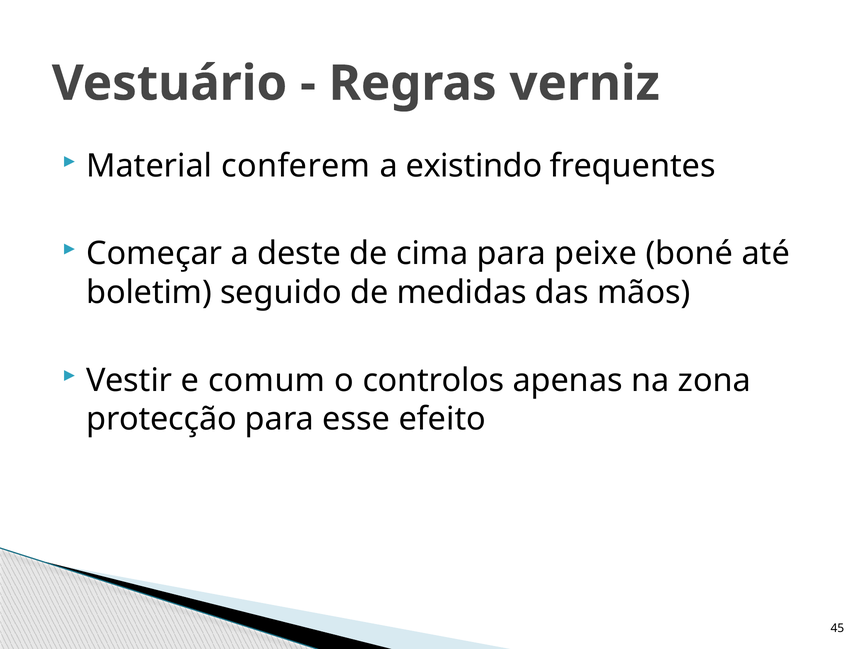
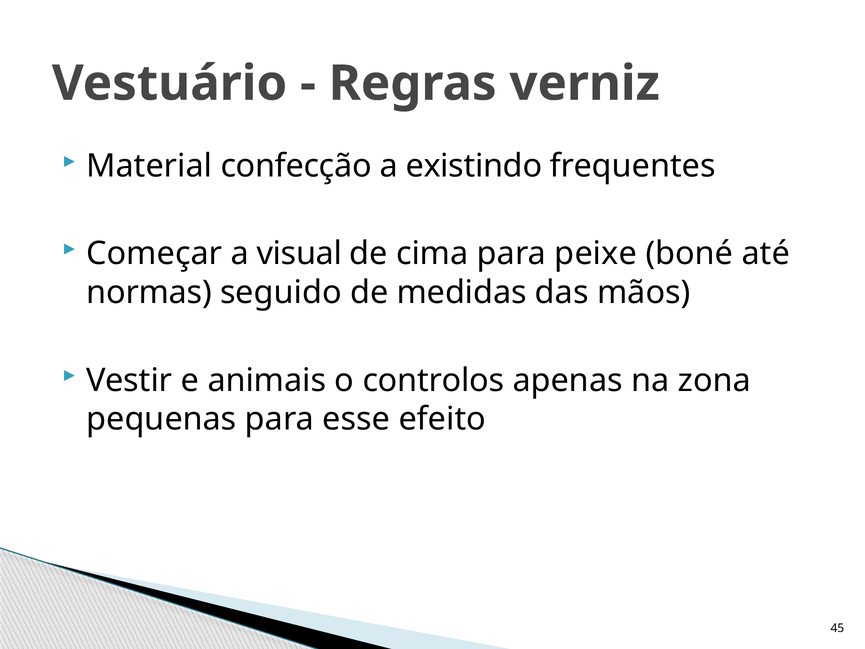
conferem: conferem -> confecção
deste: deste -> visual
boletim: boletim -> normas
comum: comum -> animais
protecção: protecção -> pequenas
